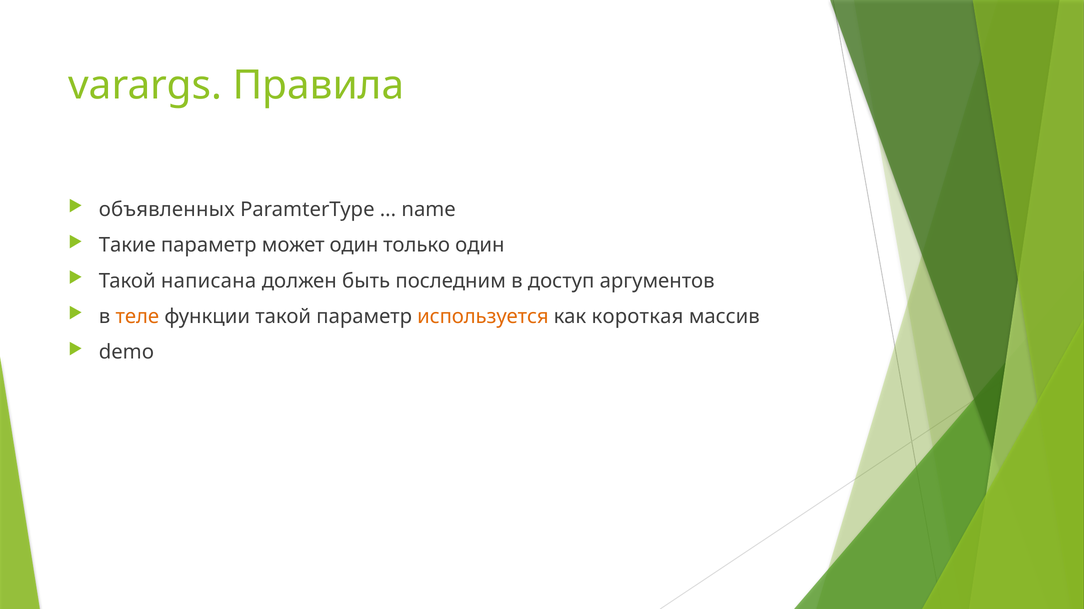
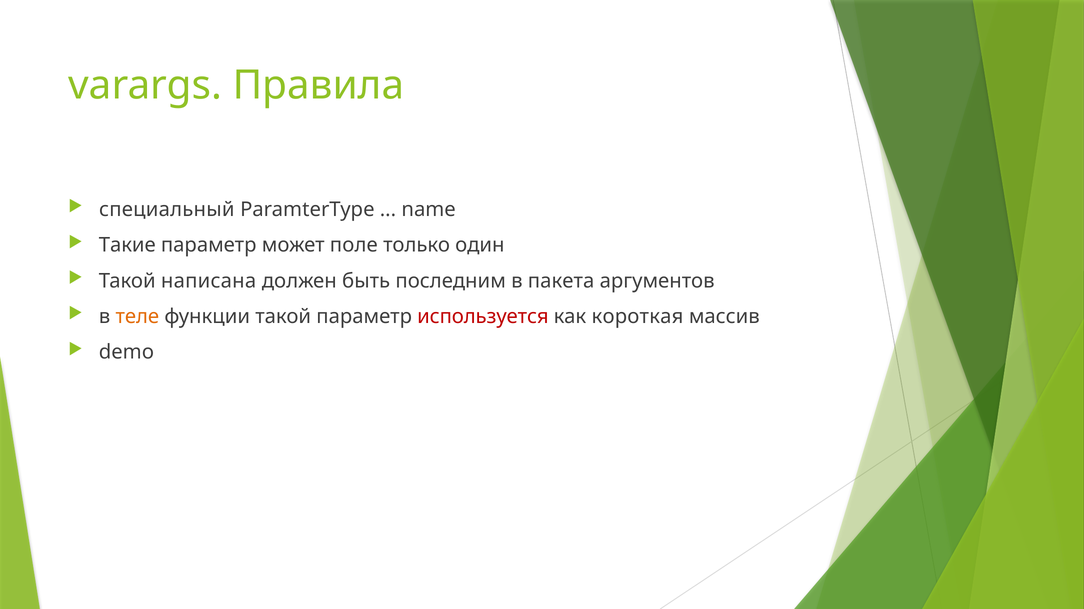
объявленных: объявленных -> специальный
может один: один -> поле
доступ: доступ -> пакета
используется colour: orange -> red
